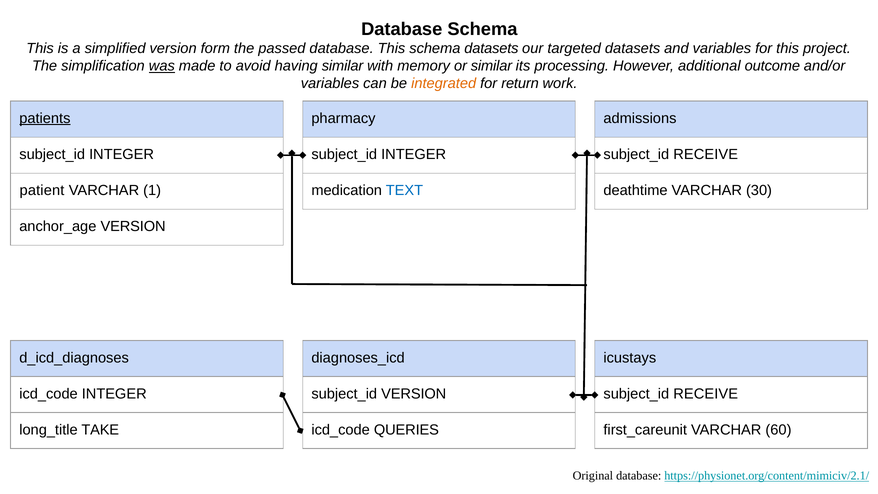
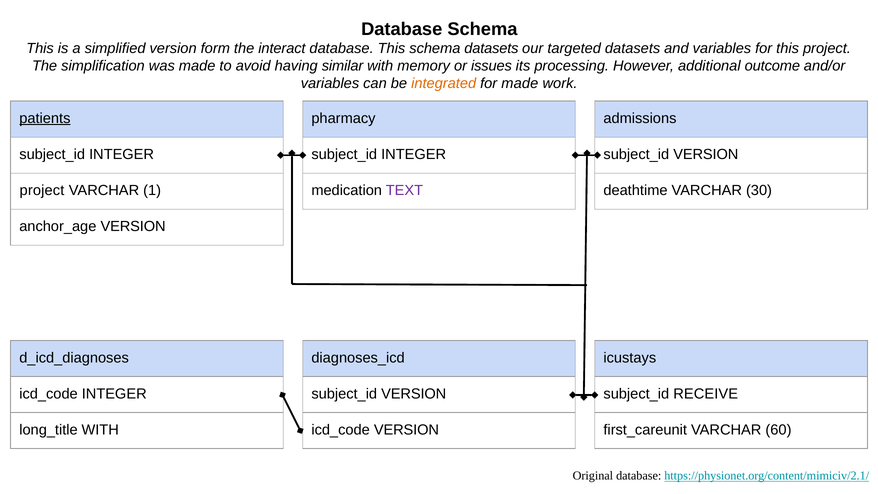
passed: passed -> interact
was underline: present -> none
or similar: similar -> issues
for return: return -> made
RECEIVE at (706, 154): RECEIVE -> VERSION
patient at (42, 190): patient -> project
TEXT colour: blue -> purple
TAKE at (100, 430): TAKE -> WITH
QUERIES at (406, 430): QUERIES -> VERSION
